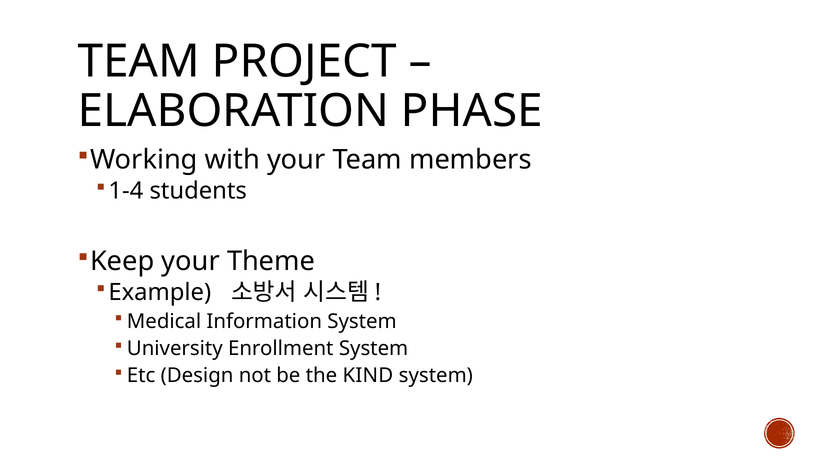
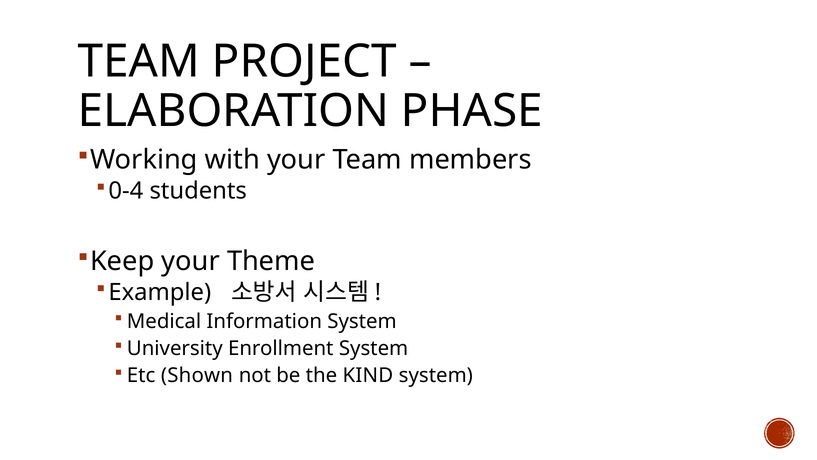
1-4: 1-4 -> 0-4
Design: Design -> Shown
